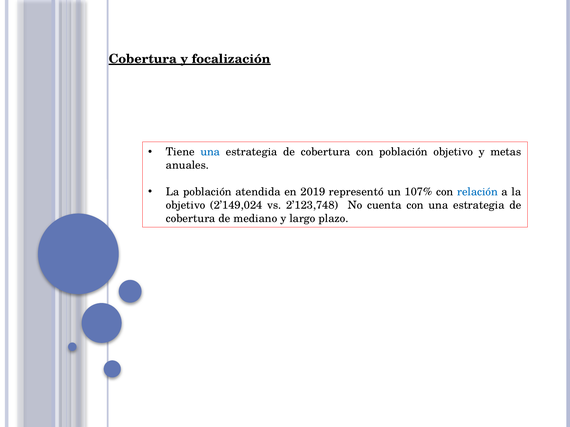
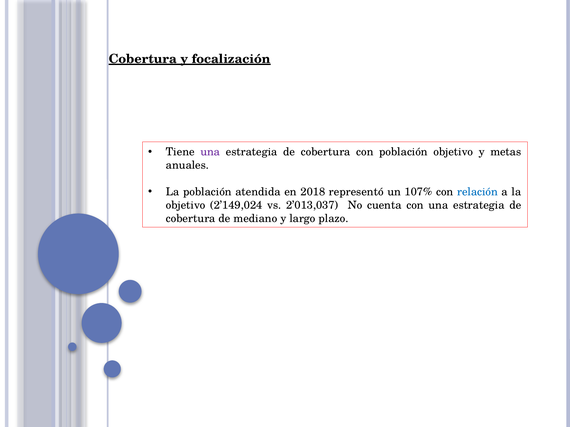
una at (210, 152) colour: blue -> purple
2019: 2019 -> 2018
2’123,748: 2’123,748 -> 2’013,037
